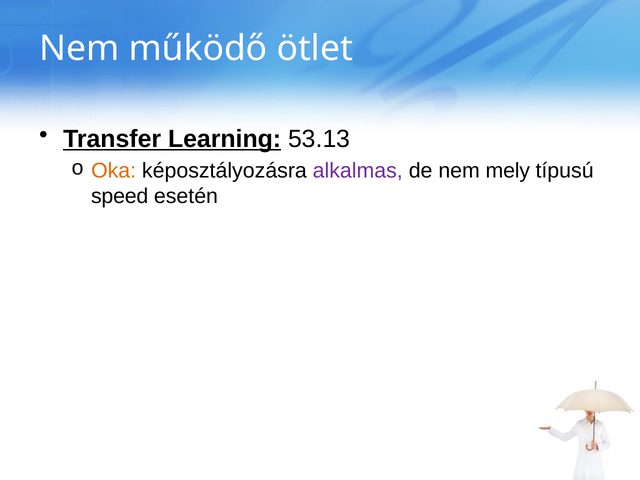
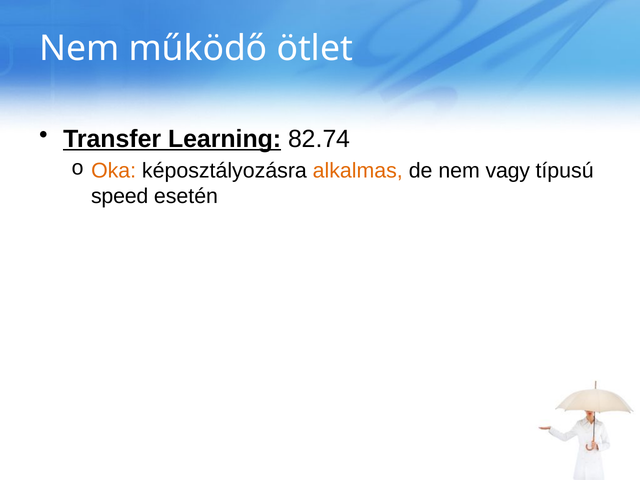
53.13: 53.13 -> 82.74
alkalmas colour: purple -> orange
mely: mely -> vagy
